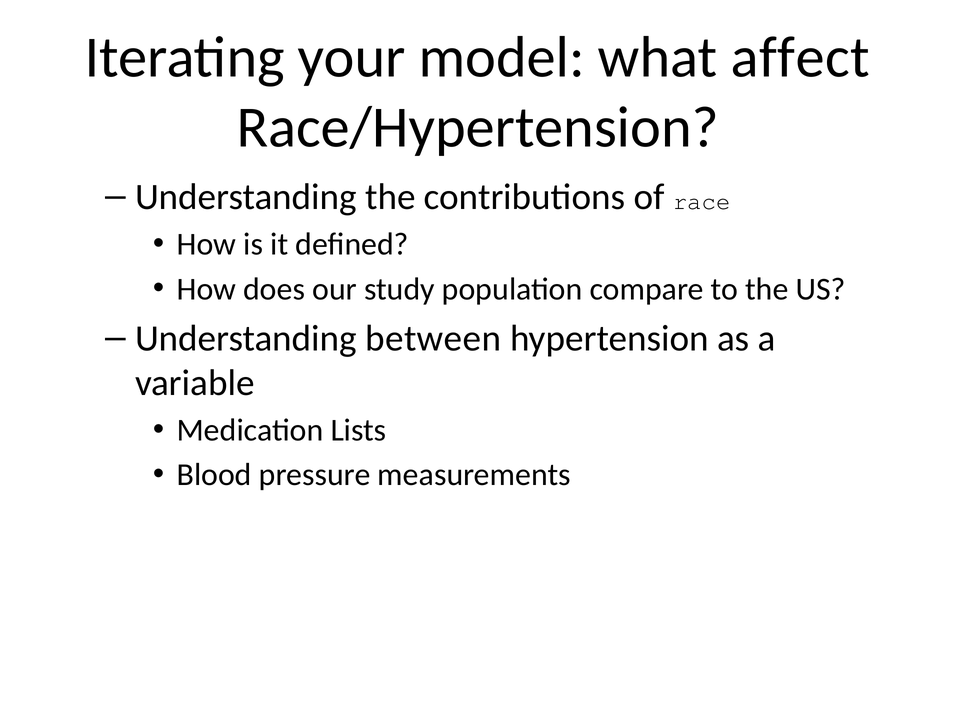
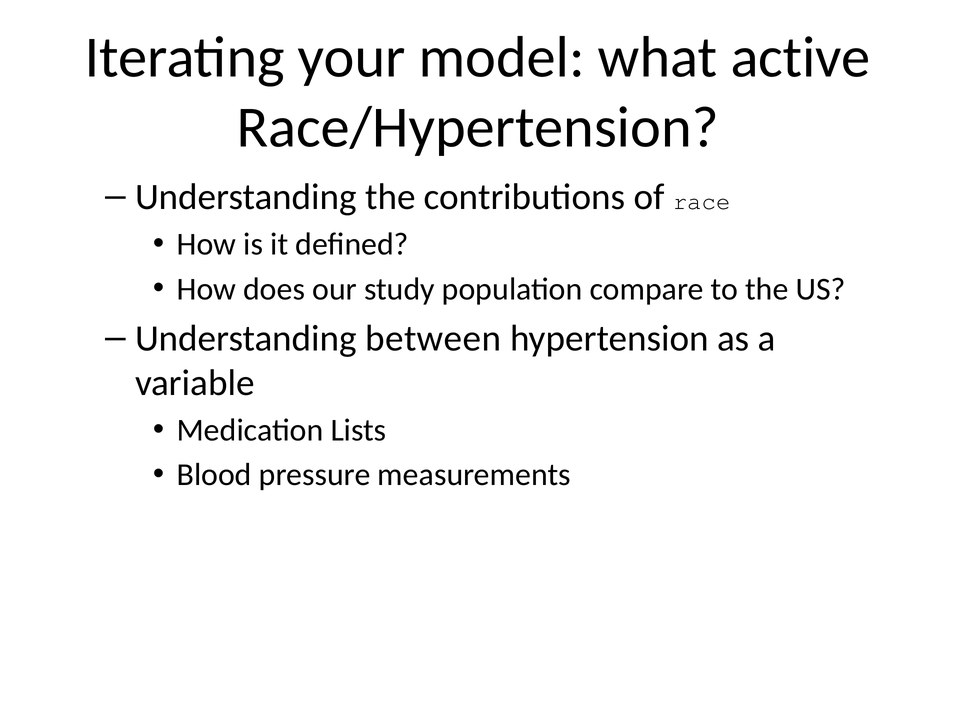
affect: affect -> active
